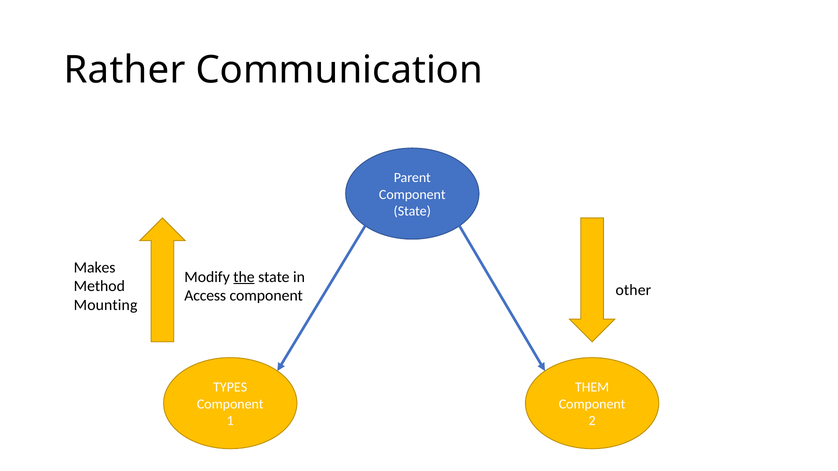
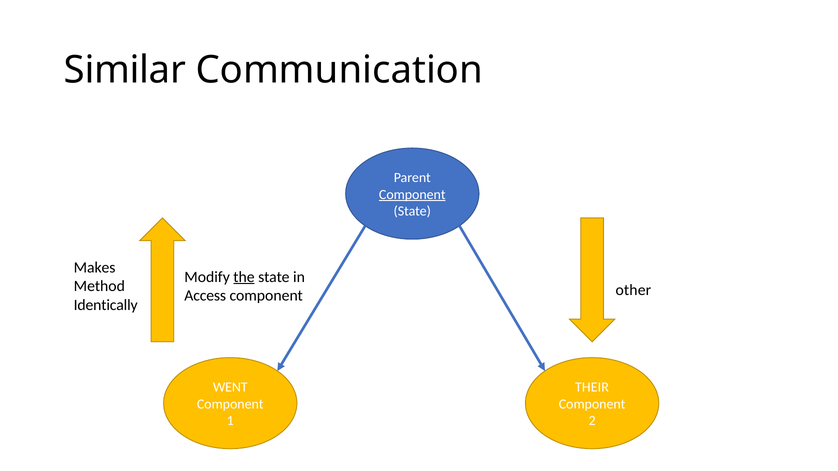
Rather: Rather -> Similar
Component at (412, 195) underline: none -> present
Mounting: Mounting -> Identically
TYPES: TYPES -> WENT
THEM: THEM -> THEIR
